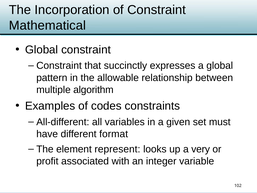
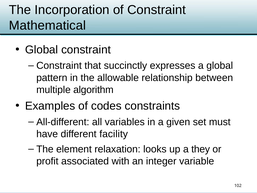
format: format -> facility
represent: represent -> relaxation
very: very -> they
